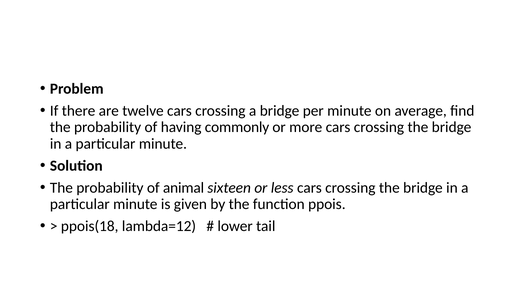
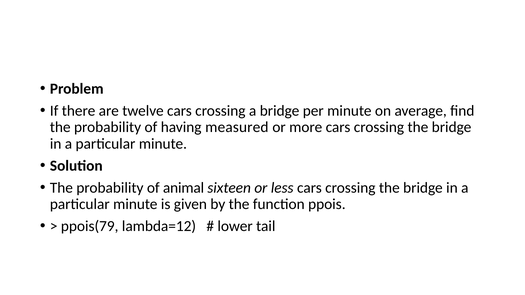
commonly: commonly -> measured
ppois(18: ppois(18 -> ppois(79
